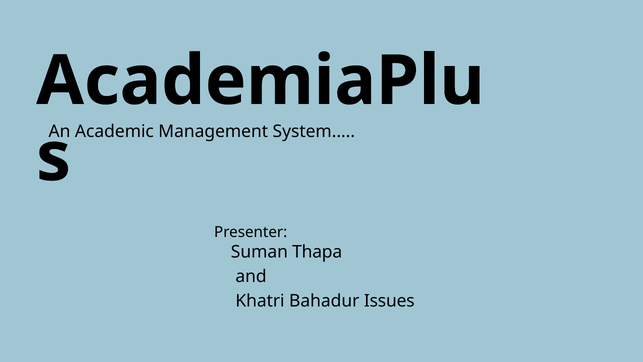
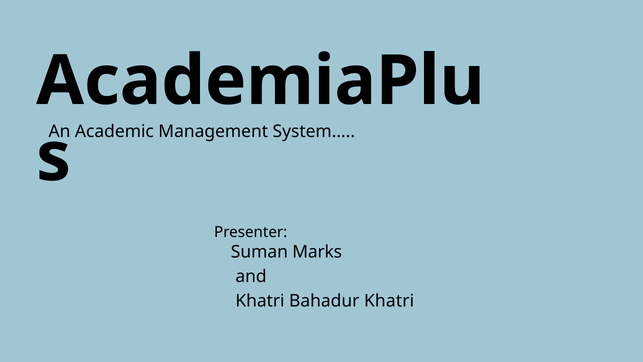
Thapa: Thapa -> Marks
Bahadur Issues: Issues -> Khatri
